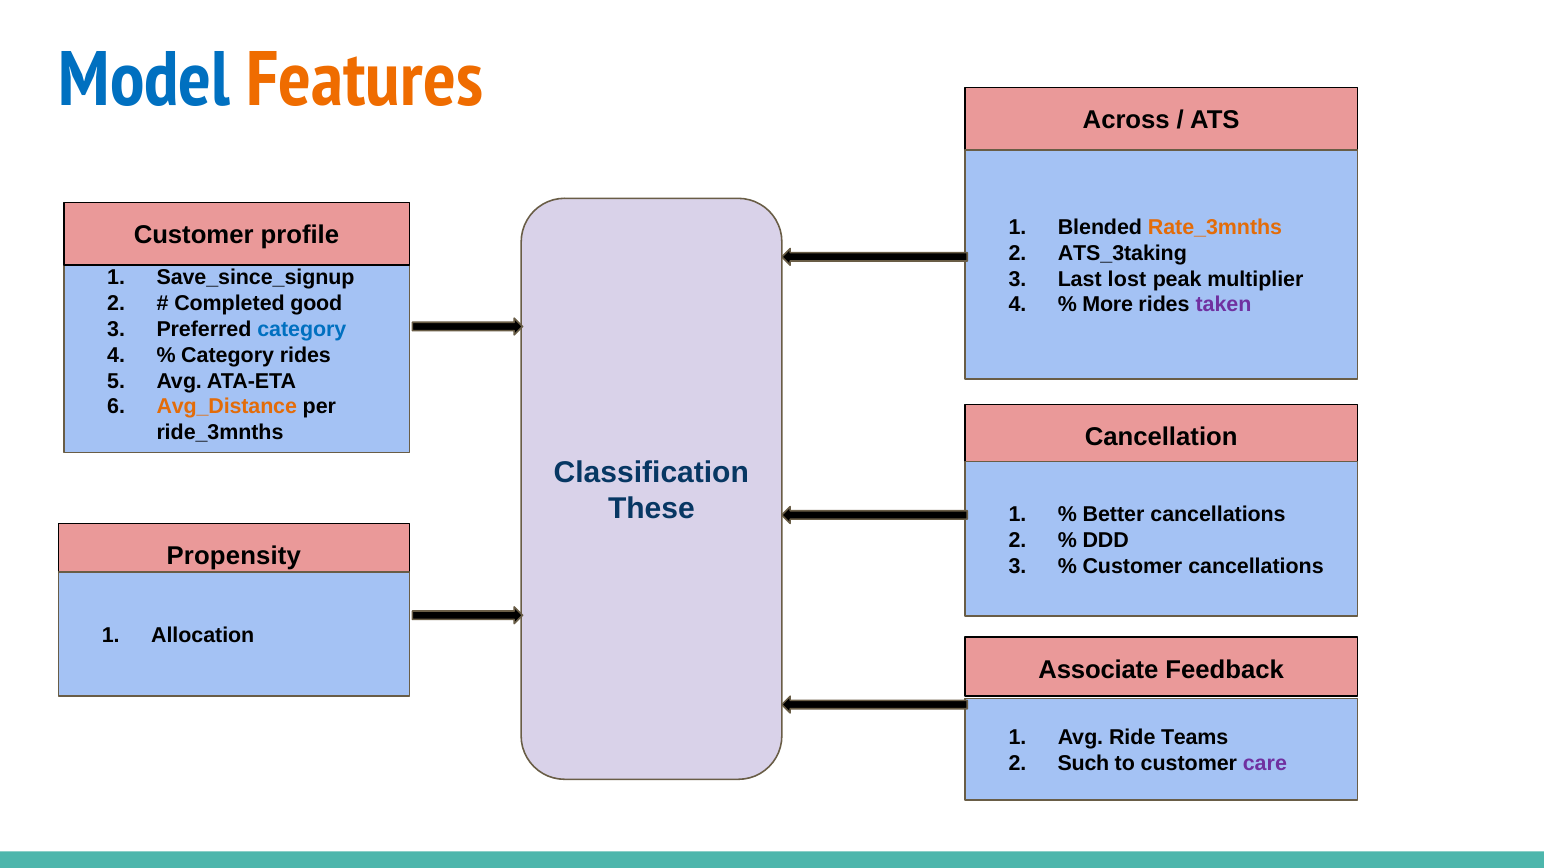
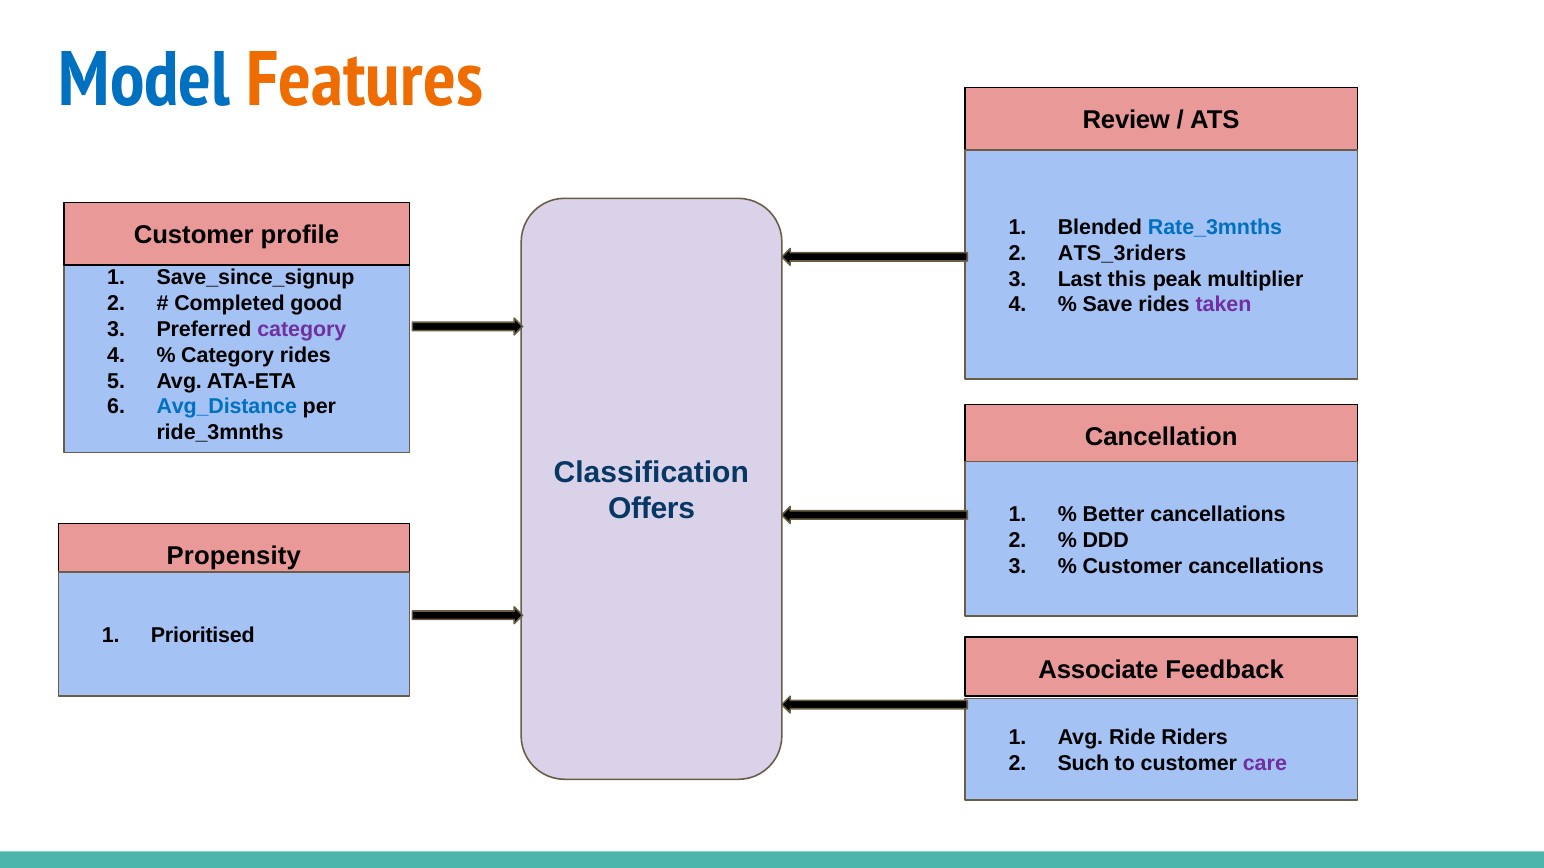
Across: Across -> Review
Rate_3mnths colour: orange -> blue
ATS_3taking: ATS_3taking -> ATS_3riders
lost: lost -> this
More: More -> Save
category at (302, 330) colour: blue -> purple
Avg_Distance colour: orange -> blue
These: These -> Offers
Allocation: Allocation -> Prioritised
Teams: Teams -> Riders
